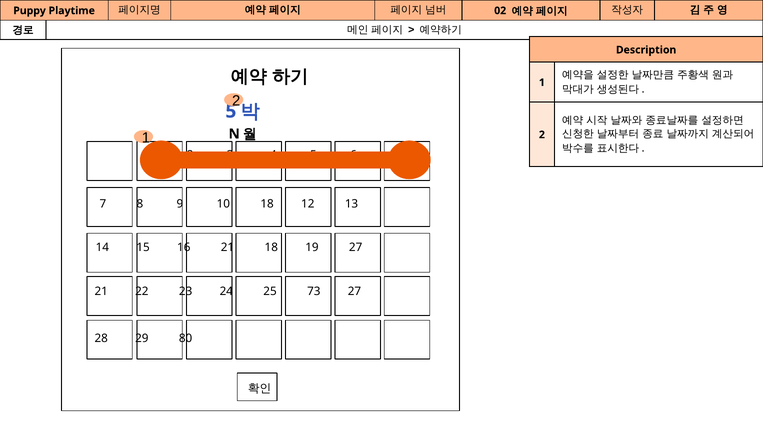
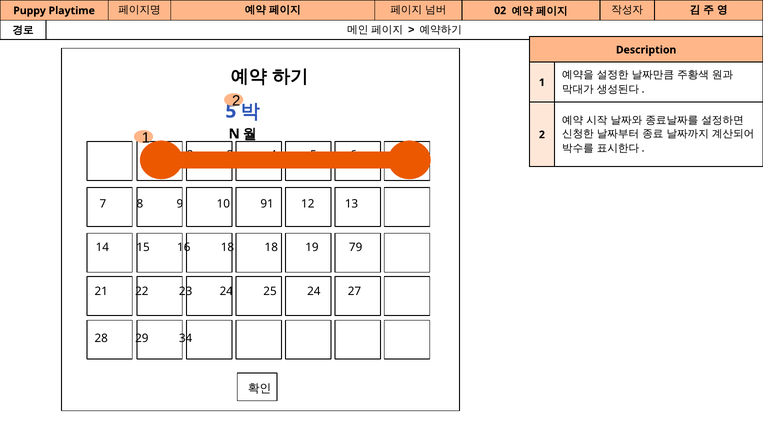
10 18: 18 -> 91
16 21: 21 -> 18
19 27: 27 -> 79
25 73: 73 -> 24
80: 80 -> 34
